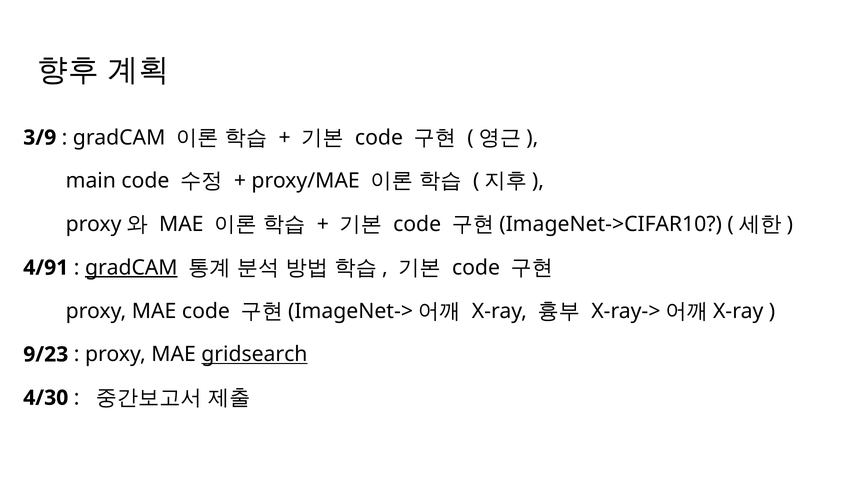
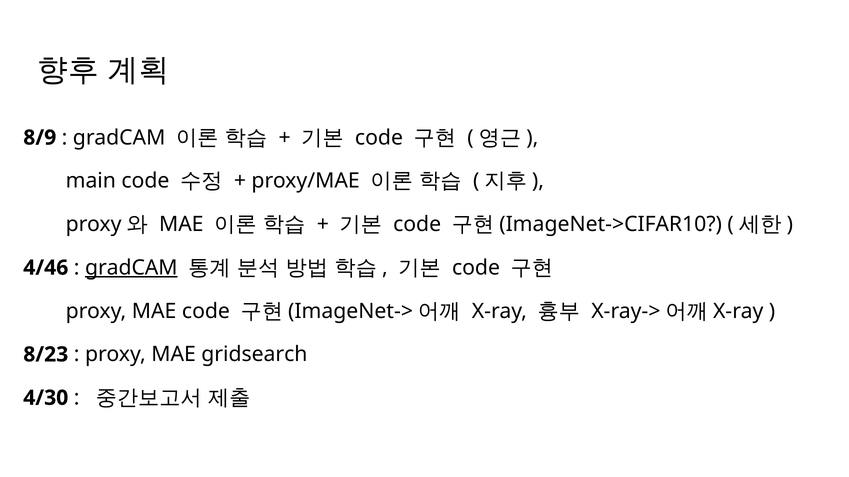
3/9: 3/9 -> 8/9
4/91: 4/91 -> 4/46
9/23: 9/23 -> 8/23
gridsearch underline: present -> none
